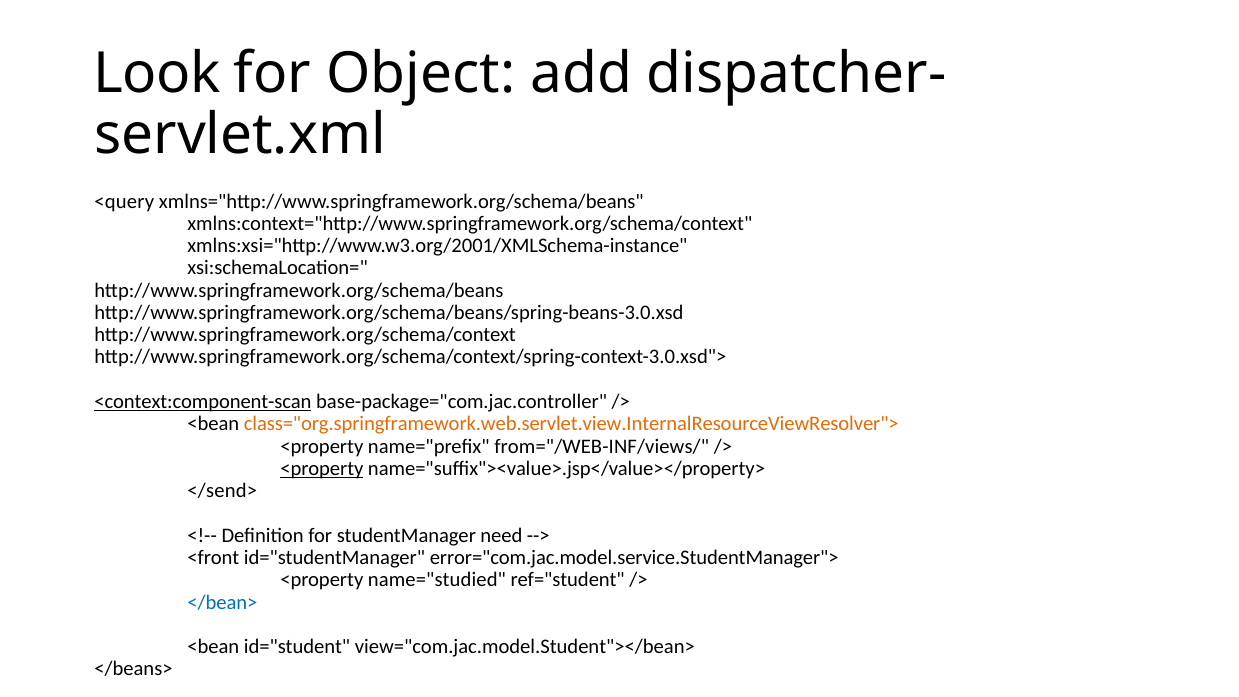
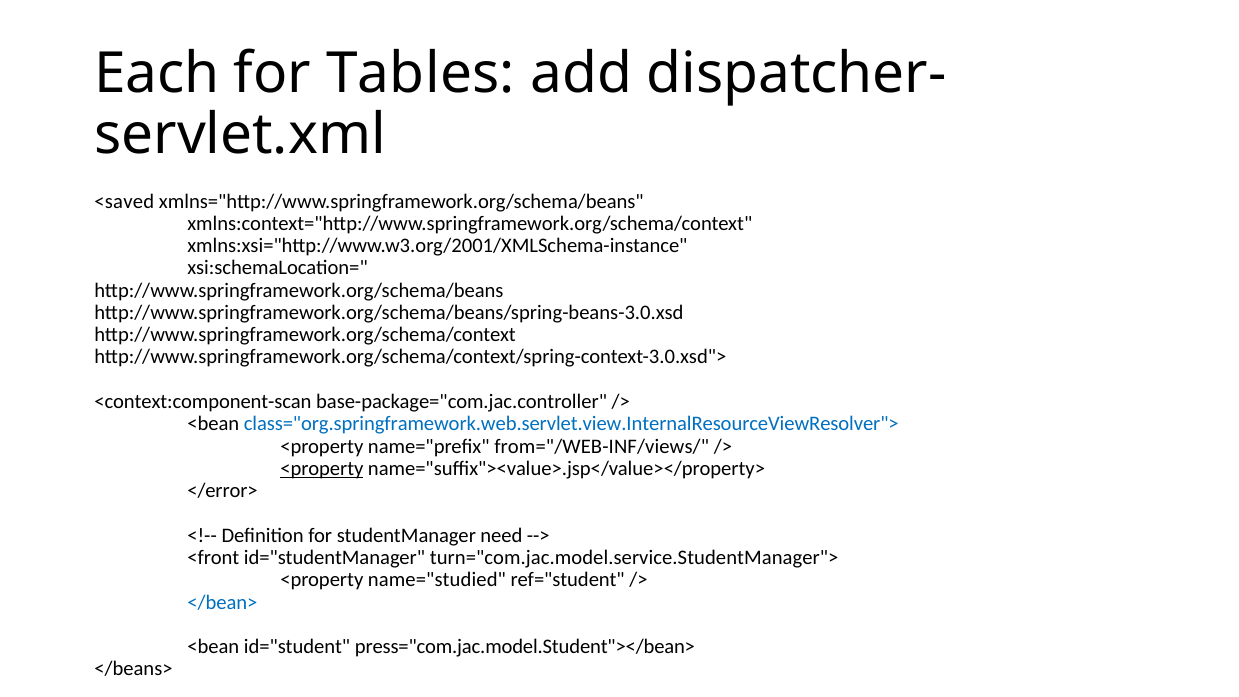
Look: Look -> Each
Object: Object -> Tables
<query: <query -> <saved
<context:component-scan underline: present -> none
class="org.springframework.web.servlet.view.InternalResourceViewResolver"> colour: orange -> blue
</send>: </send> -> </error>
error="com.jac.model.service.StudentManager">: error="com.jac.model.service.StudentManager"> -> turn="com.jac.model.service.StudentManager">
view="com.jac.model.Student"></bean>: view="com.jac.model.Student"></bean> -> press="com.jac.model.Student"></bean>
